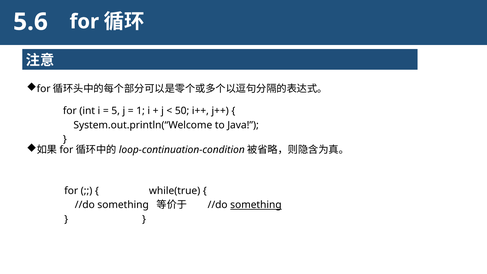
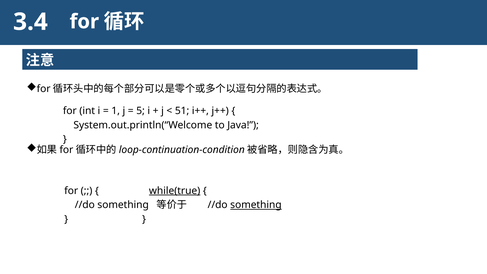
5.6: 5.6 -> 3.4
5: 5 -> 1
1: 1 -> 5
50: 50 -> 51
while(true underline: none -> present
